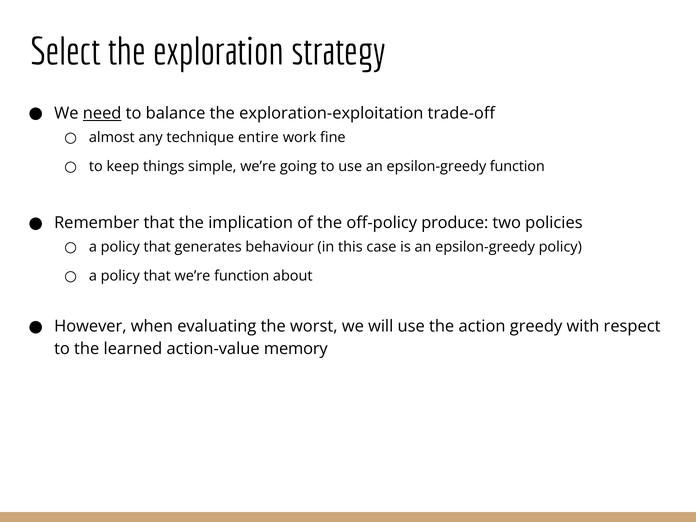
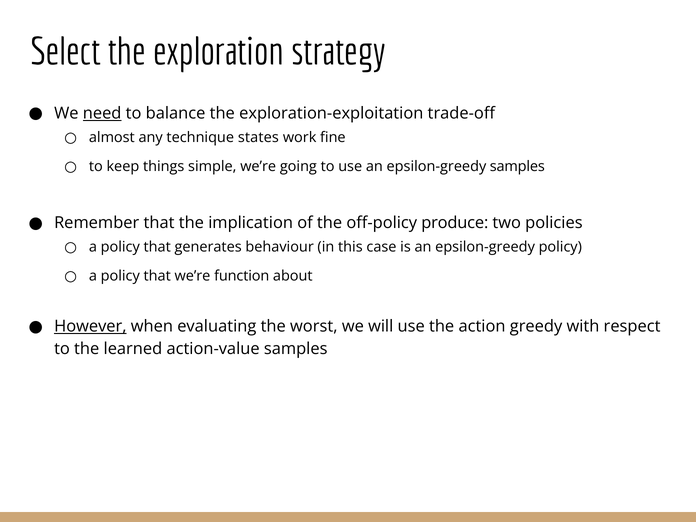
entire: entire -> states
epsilon-greedy function: function -> samples
However underline: none -> present
action-value memory: memory -> samples
